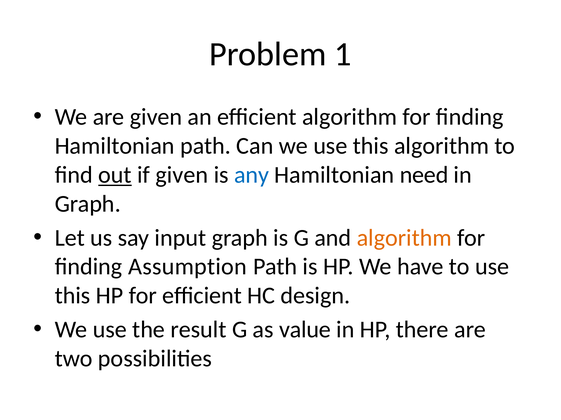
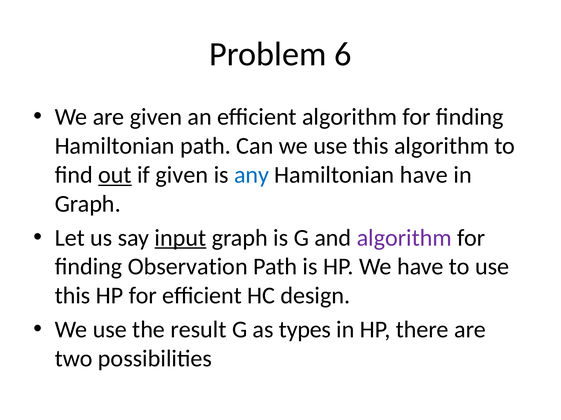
1: 1 -> 6
Hamiltonian need: need -> have
input underline: none -> present
algorithm at (404, 238) colour: orange -> purple
Assumption: Assumption -> Observation
value: value -> types
